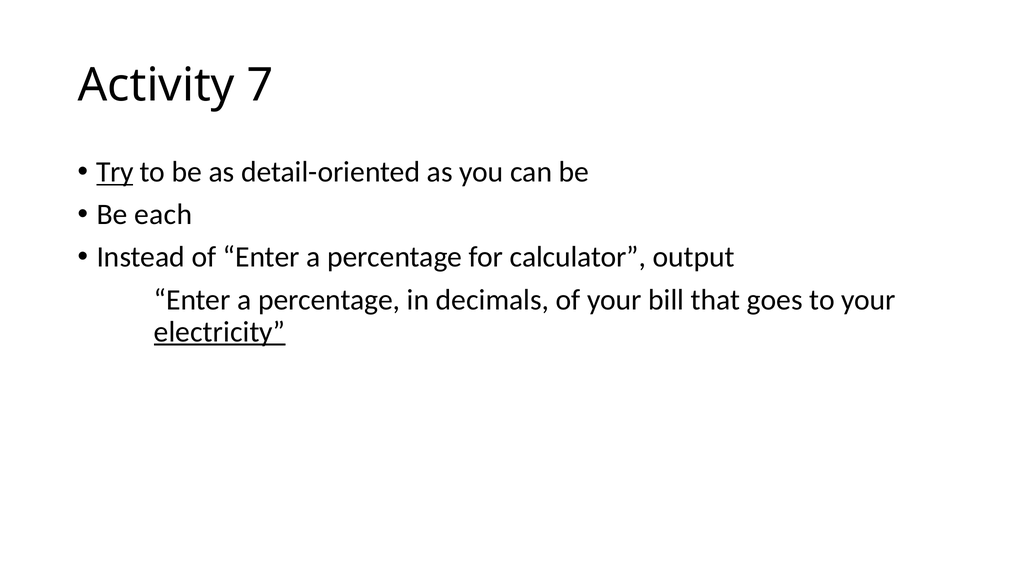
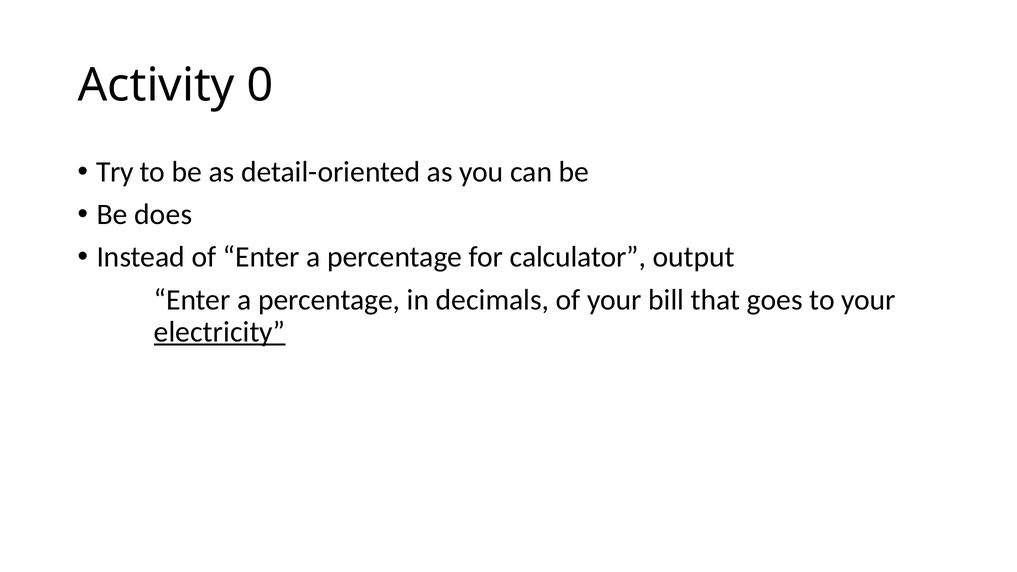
7: 7 -> 0
Try underline: present -> none
each: each -> does
